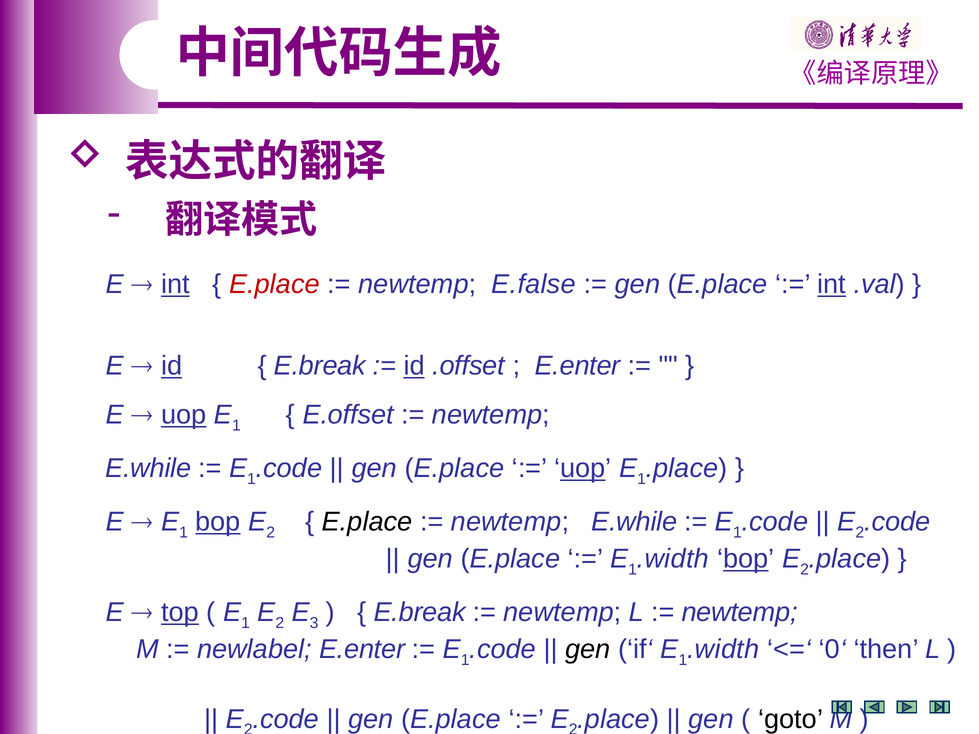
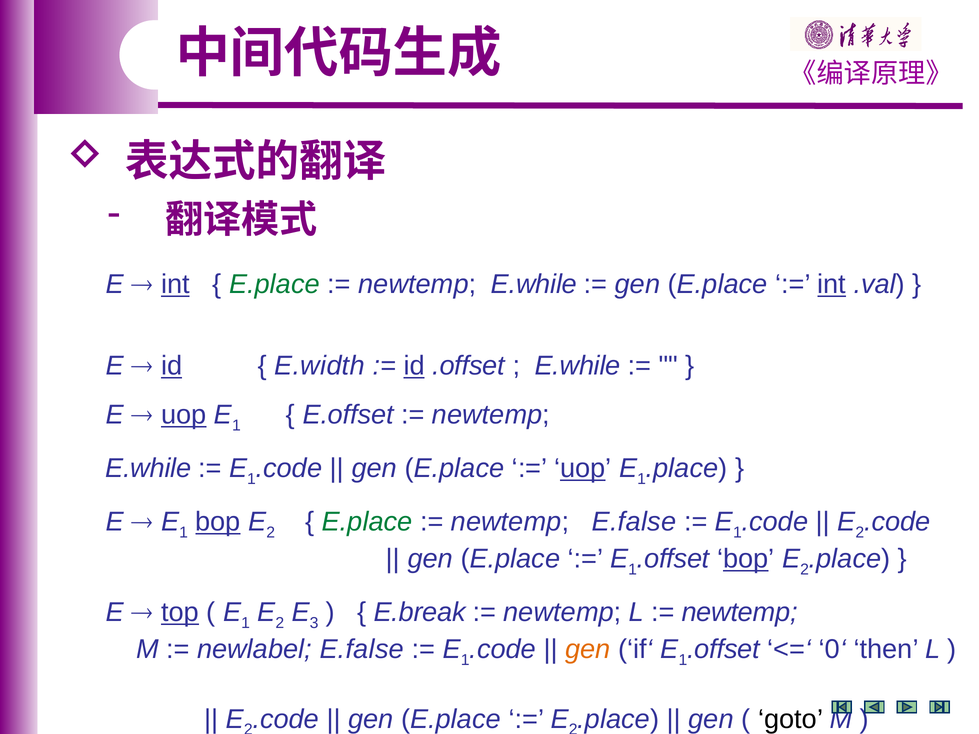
E.place at (274, 284) colour: red -> green
E.false at (534, 284): E.false -> E.while
E.break at (320, 366): E.break -> E.width
E.enter at (578, 366): E.enter -> E.while
E.place at (367, 522) colour: black -> green
E.while at (634, 522): E.while -> E.false
.width at (673, 559): .width -> .offset
newlabel E.enter: E.enter -> E.false
gen at (588, 650) colour: black -> orange
.width at (723, 650): .width -> .offset
